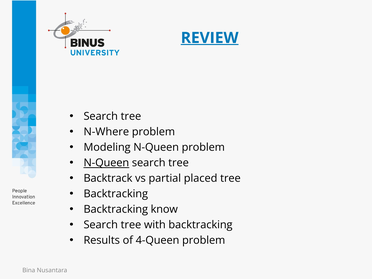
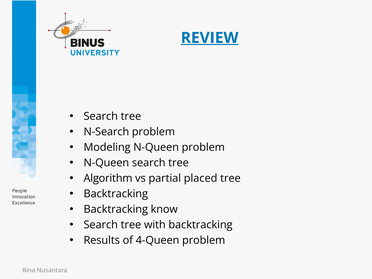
N-Where: N-Where -> N-Search
N-Queen at (106, 163) underline: present -> none
Backtrack: Backtrack -> Algorithm
